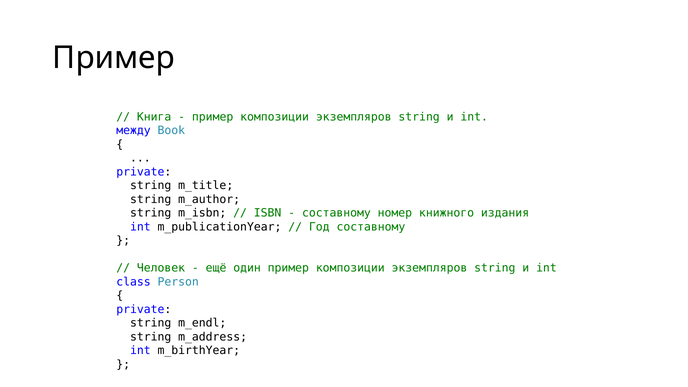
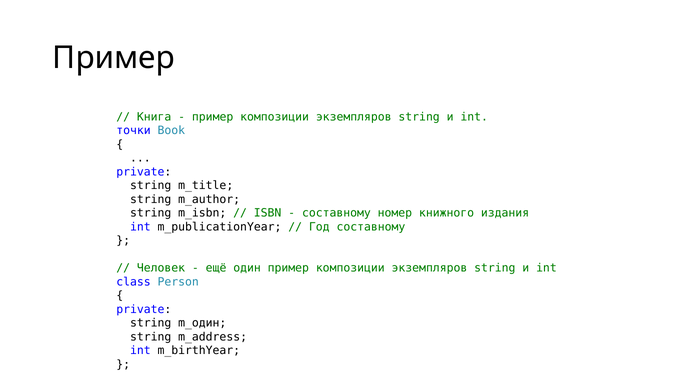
между: между -> точки
m_endl: m_endl -> m_один
